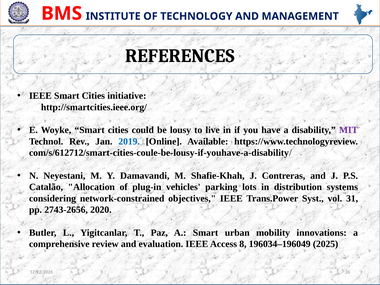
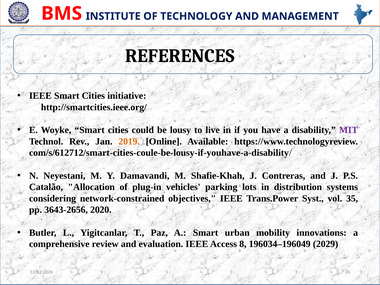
2019 colour: blue -> orange
31: 31 -> 35
2743-2656: 2743-2656 -> 3643-2656
2025: 2025 -> 2029
